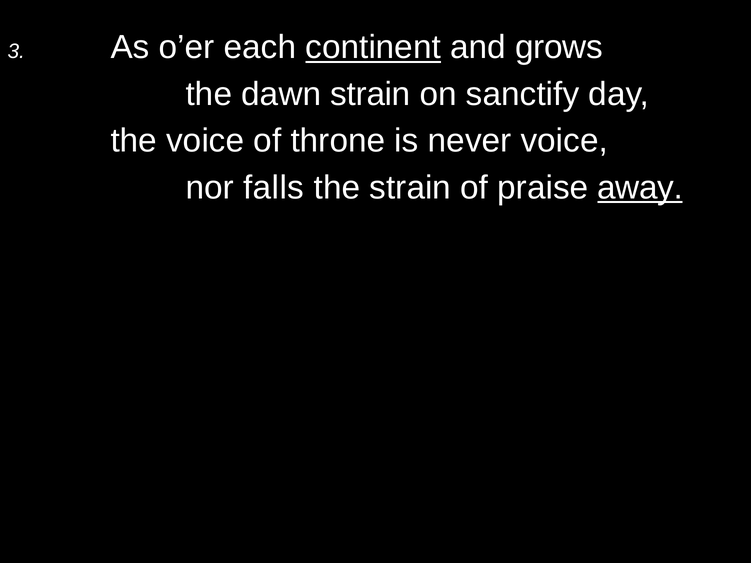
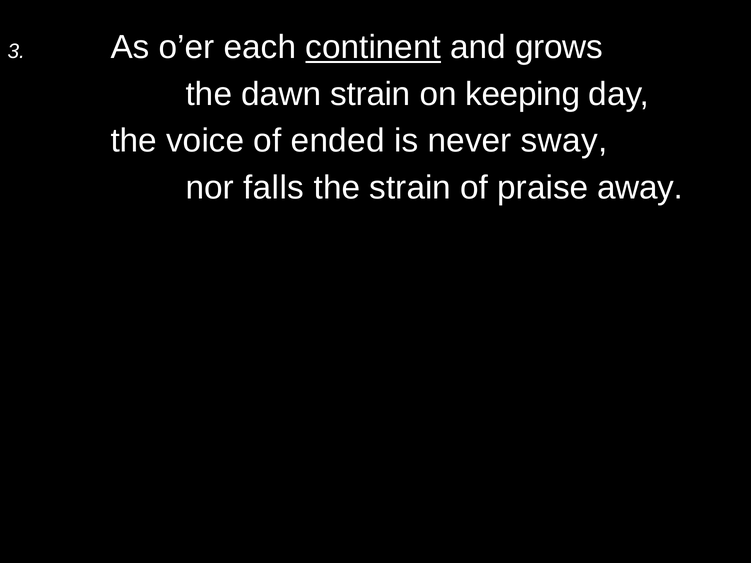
sanctify: sanctify -> keeping
throne: throne -> ended
never voice: voice -> sway
away underline: present -> none
